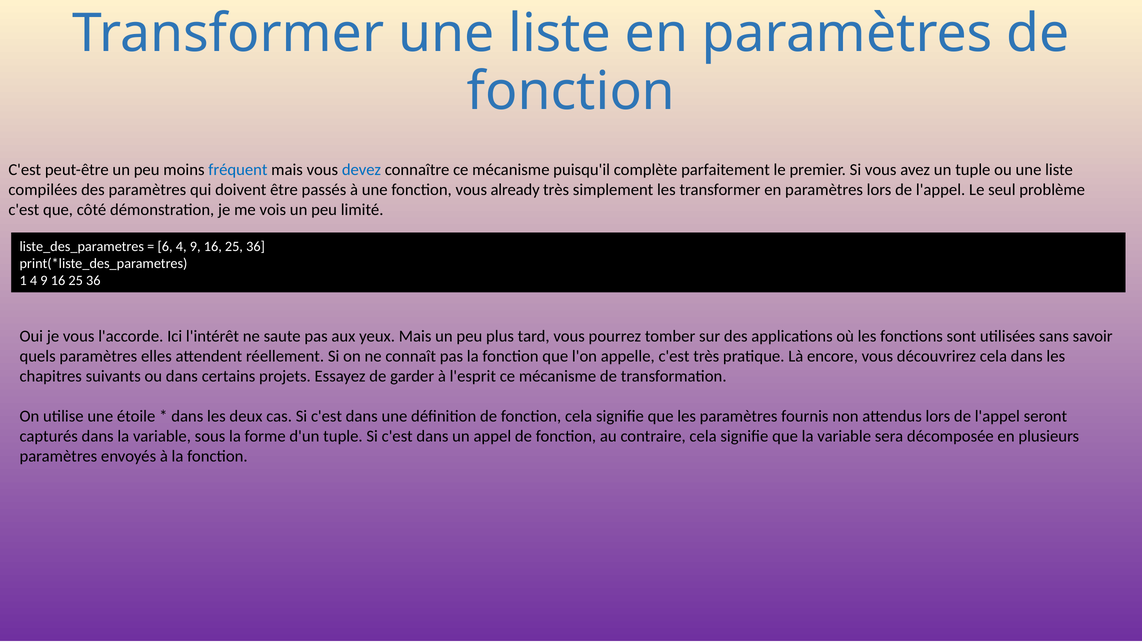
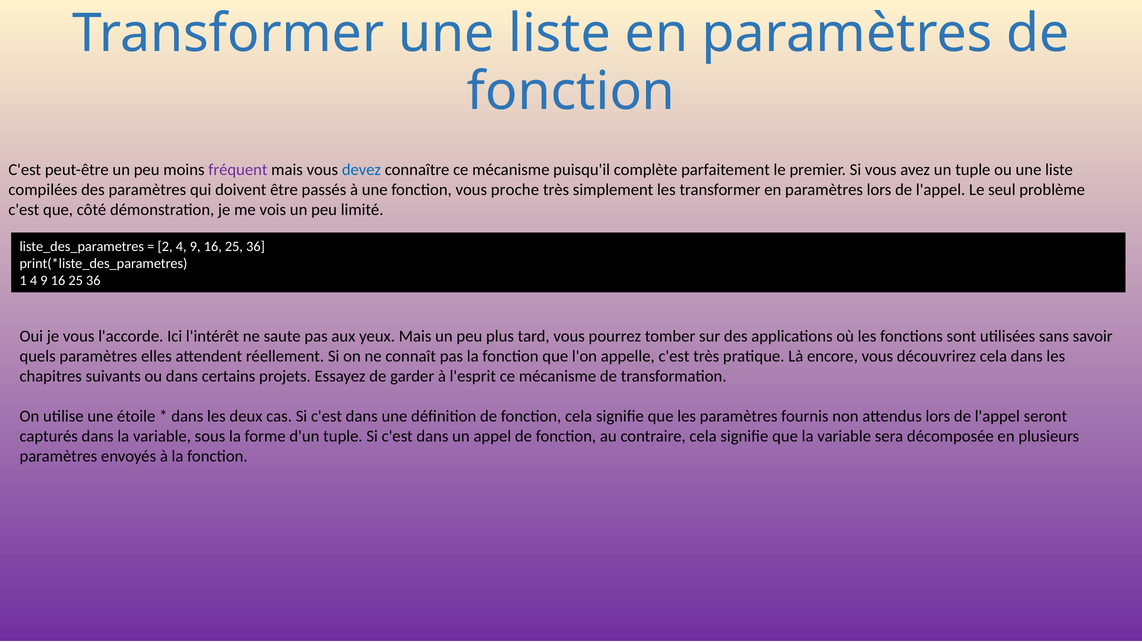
fréquent colour: blue -> purple
already: already -> proche
6: 6 -> 2
